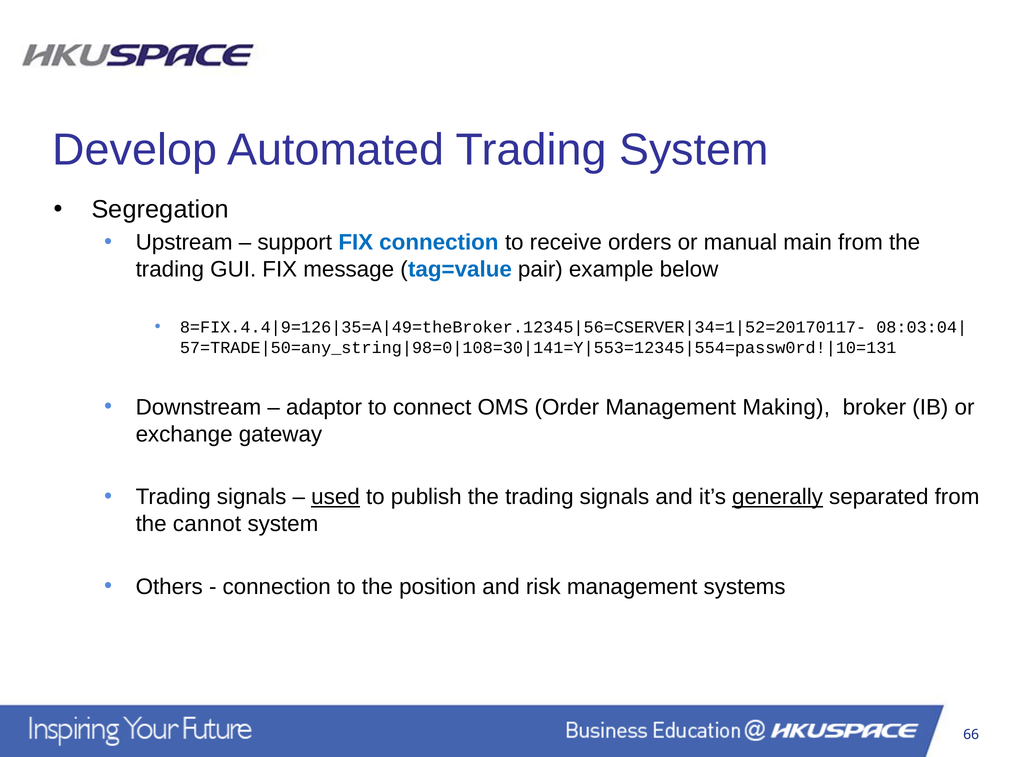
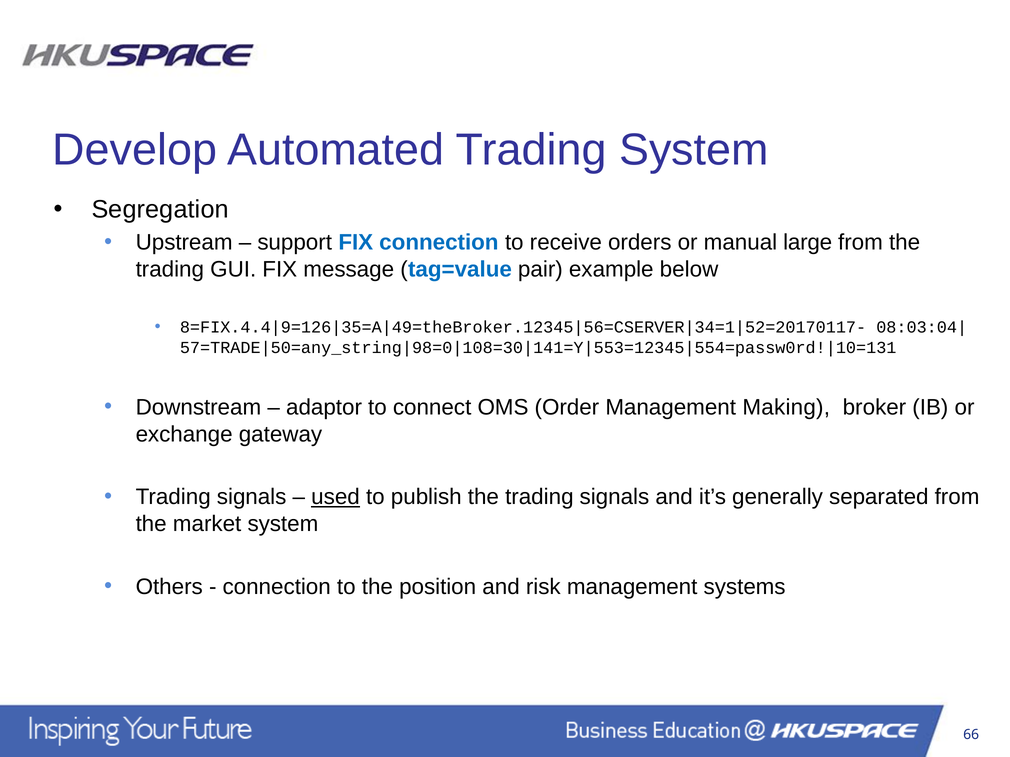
main: main -> large
generally underline: present -> none
cannot: cannot -> market
